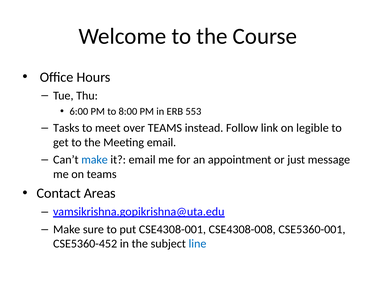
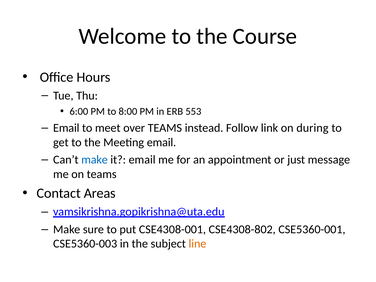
Tasks at (66, 128): Tasks -> Email
legible: legible -> during
CSE4308-008: CSE4308-008 -> CSE4308-802
CSE5360-452: CSE5360-452 -> CSE5360-003
line colour: blue -> orange
